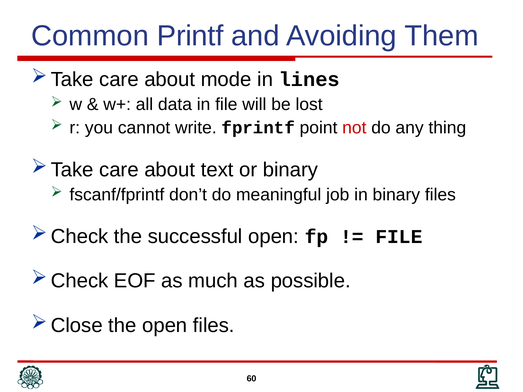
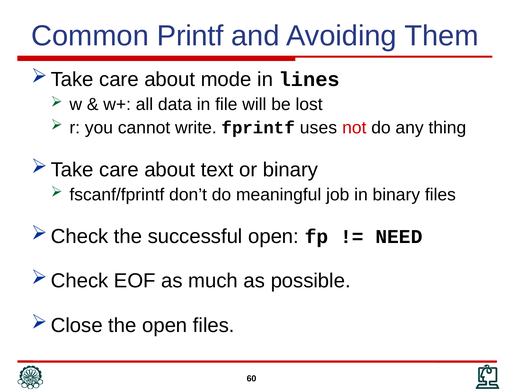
point: point -> uses
FILE at (399, 237): FILE -> NEED
